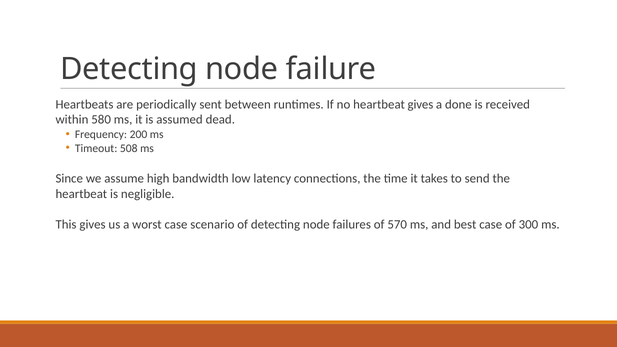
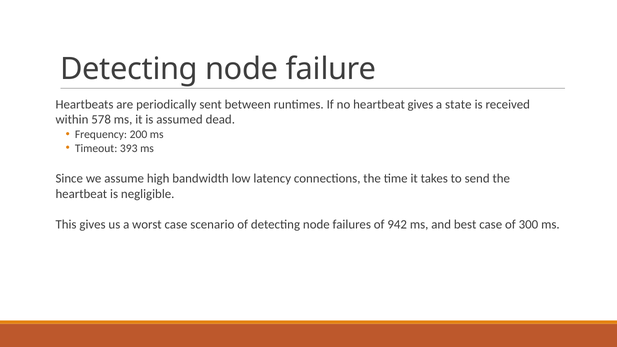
done: done -> state
580: 580 -> 578
508: 508 -> 393
570: 570 -> 942
